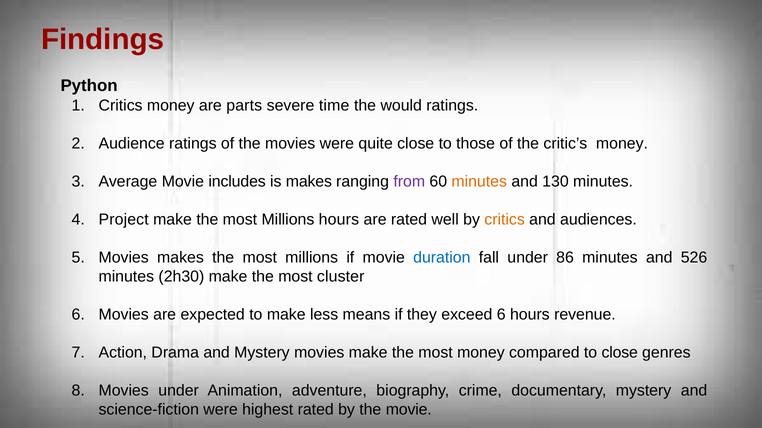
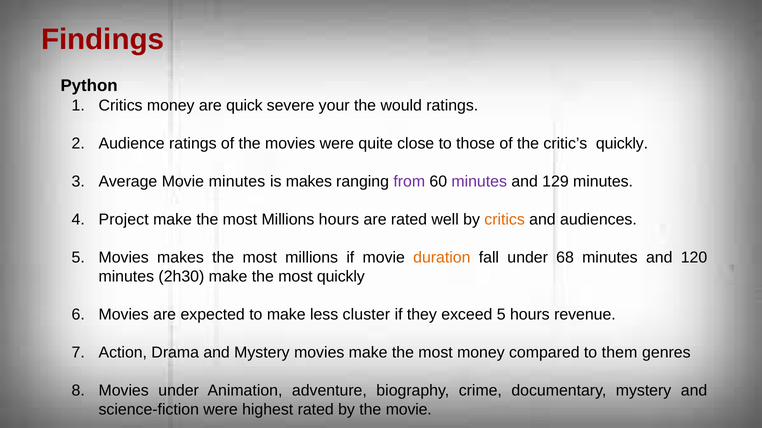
parts: parts -> quick
time: time -> your
critic’s money: money -> quickly
Movie includes: includes -> minutes
minutes at (479, 182) colour: orange -> purple
130: 130 -> 129
duration colour: blue -> orange
86: 86 -> 68
526: 526 -> 120
most cluster: cluster -> quickly
means: means -> cluster
exceed 6: 6 -> 5
to close: close -> them
